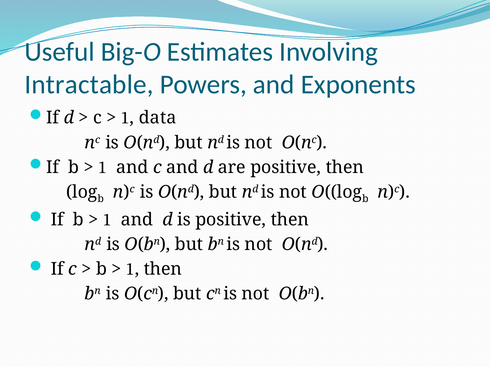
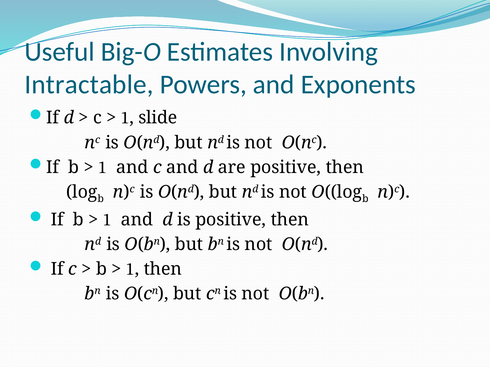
data: data -> slide
